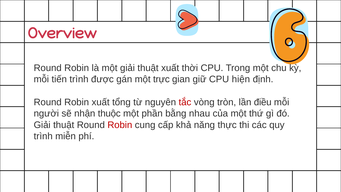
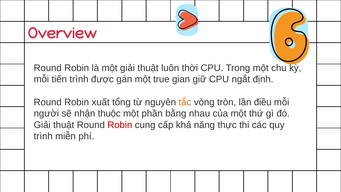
thuật xuất: xuất -> luôn
trực: trực -> true
hiện: hiện -> ngắt
tắc colour: red -> orange
